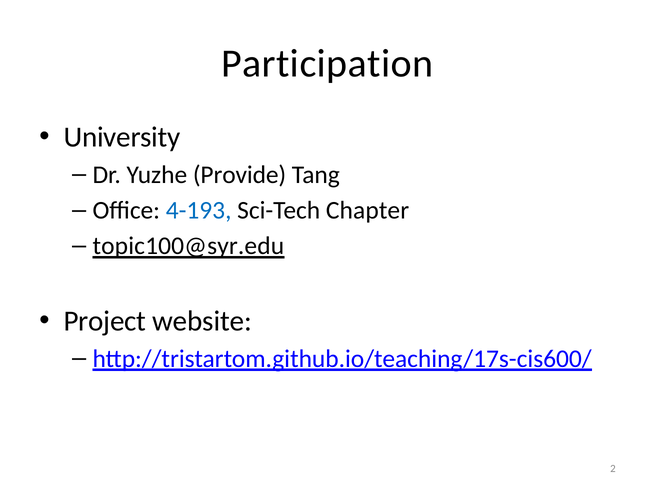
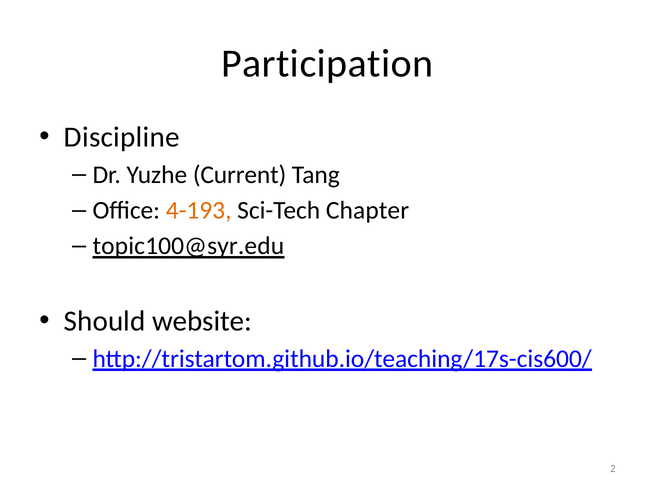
University: University -> Discipline
Provide: Provide -> Current
4-193 colour: blue -> orange
Project: Project -> Should
